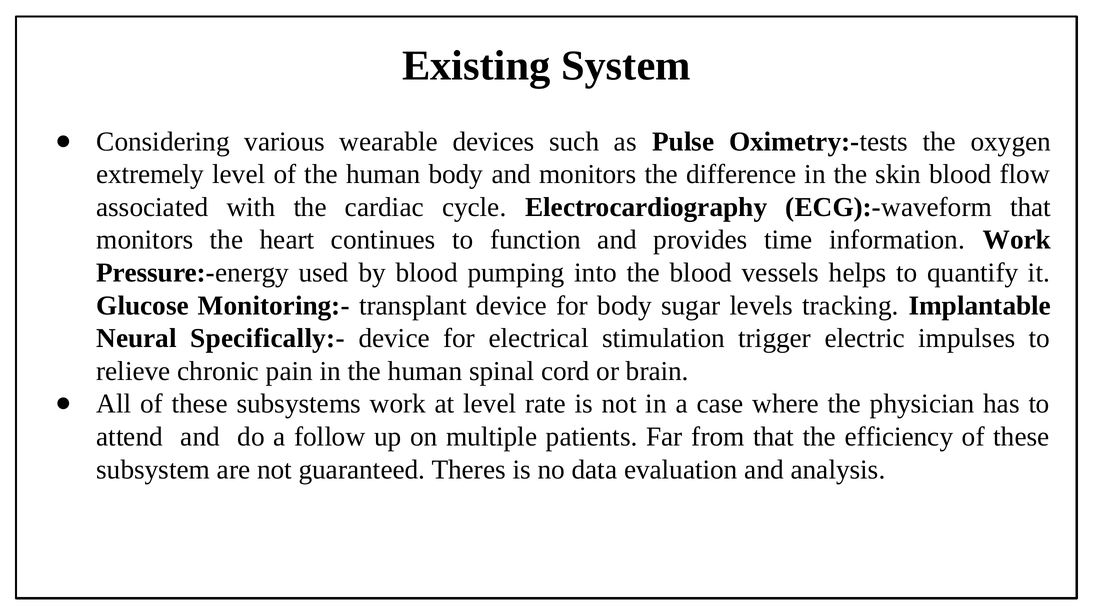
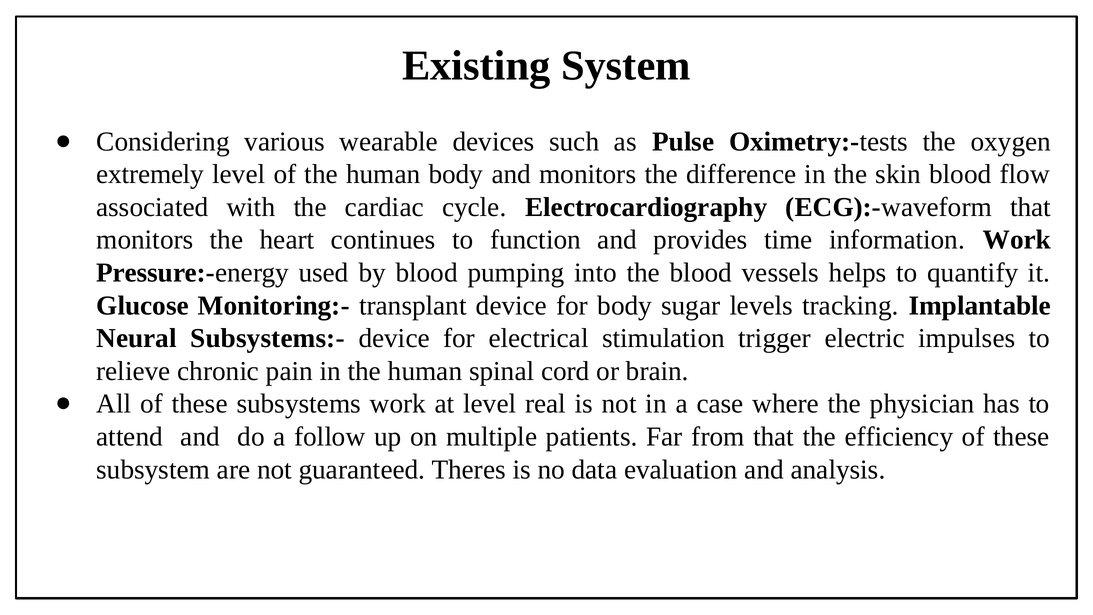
Specifically:-: Specifically:- -> Subsystems:-
rate: rate -> real
